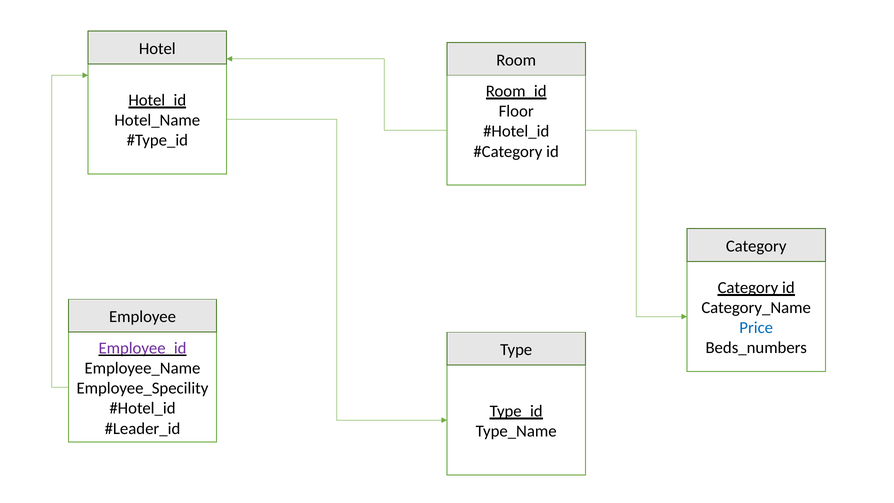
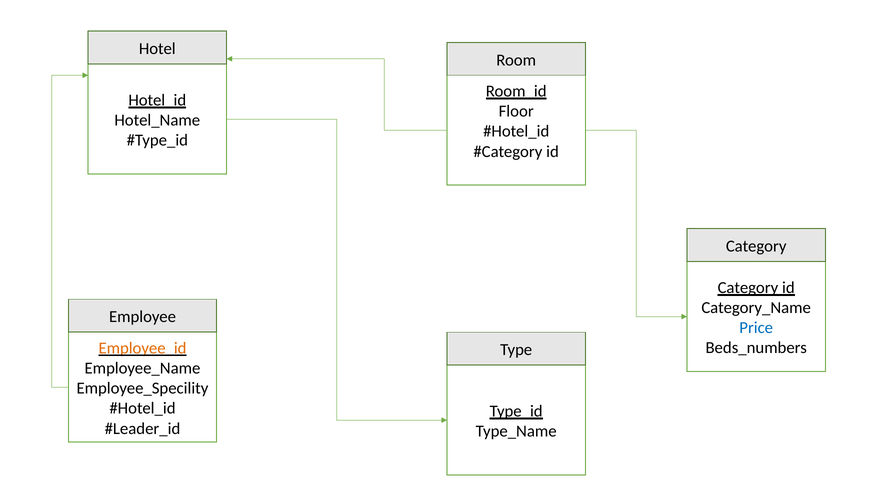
Employee_id colour: purple -> orange
